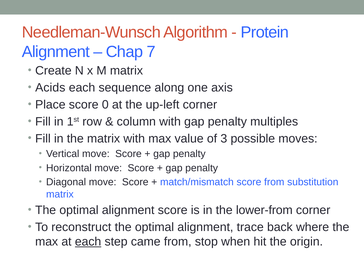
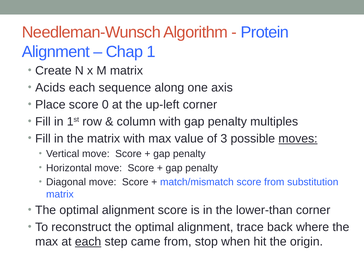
7: 7 -> 1
moves underline: none -> present
lower-from: lower-from -> lower-than
